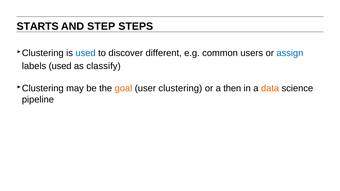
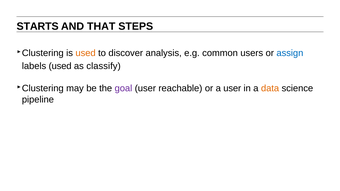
STEP: STEP -> THAT
used at (86, 53) colour: blue -> orange
different: different -> analysis
goal colour: orange -> purple
clustering: clustering -> reachable
a then: then -> user
